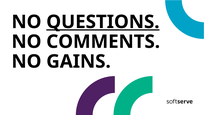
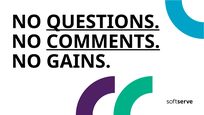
COMMENTS underline: none -> present
